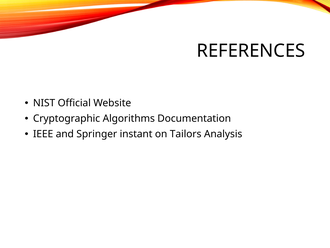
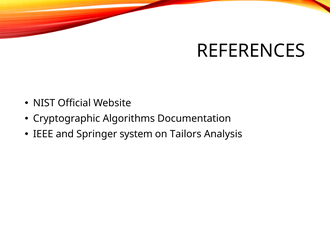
instant: instant -> system
